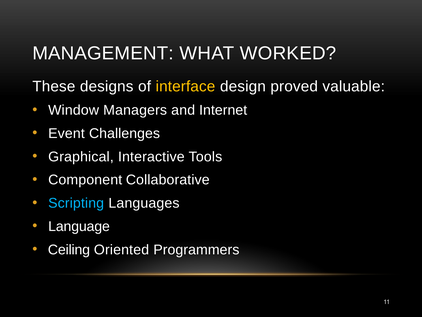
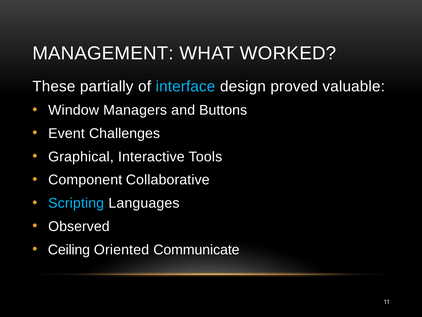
designs: designs -> partially
interface colour: yellow -> light blue
Internet: Internet -> Buttons
Language: Language -> Observed
Programmers: Programmers -> Communicate
